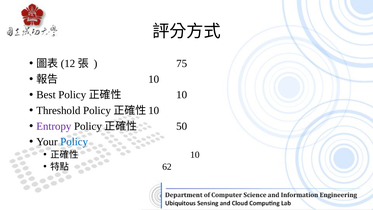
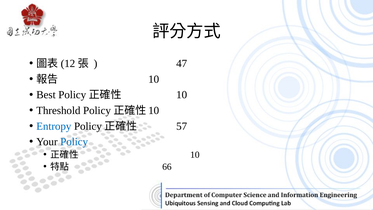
75: 75 -> 47
Entropy colour: purple -> blue
50: 50 -> 57
62: 62 -> 66
